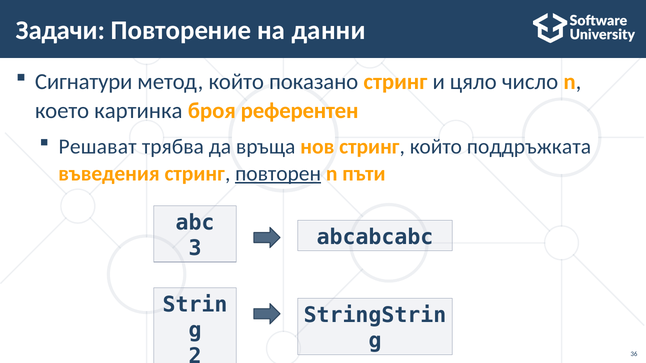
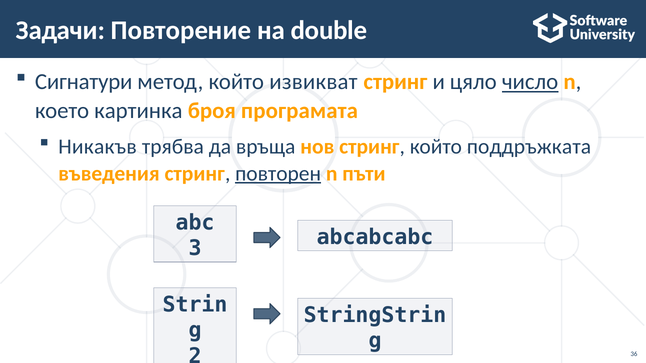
данни: данни -> double
показано: показано -> извикват
число underline: none -> present
референтен: референтен -> програмата
Решават: Решават -> Никакъв
